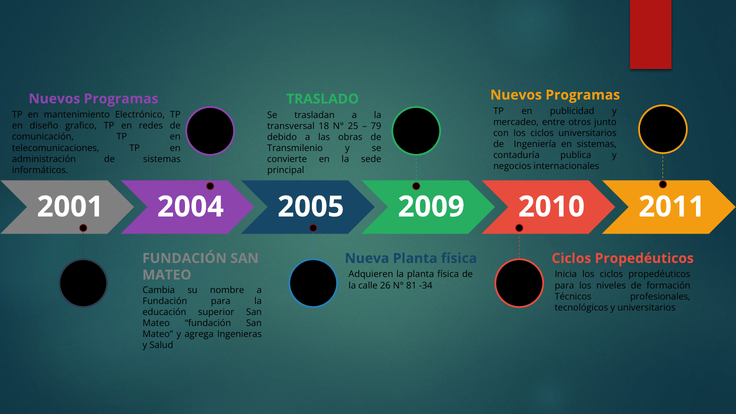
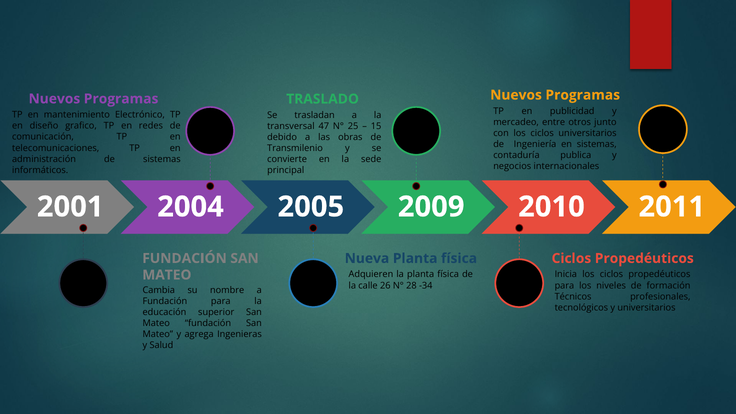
18: 18 -> 47
79: 79 -> 15
81: 81 -> 28
